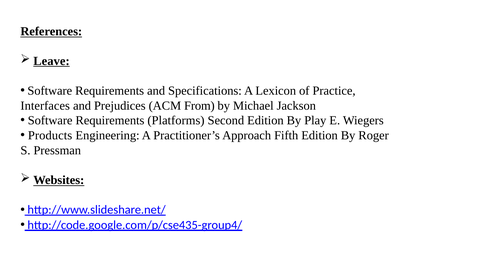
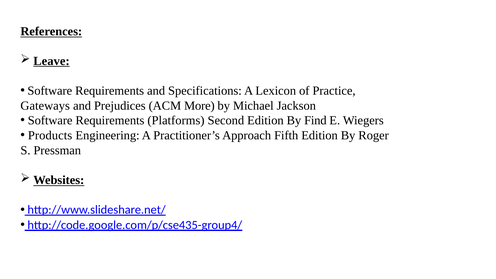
Interfaces: Interfaces -> Gateways
From: From -> More
Play: Play -> Find
